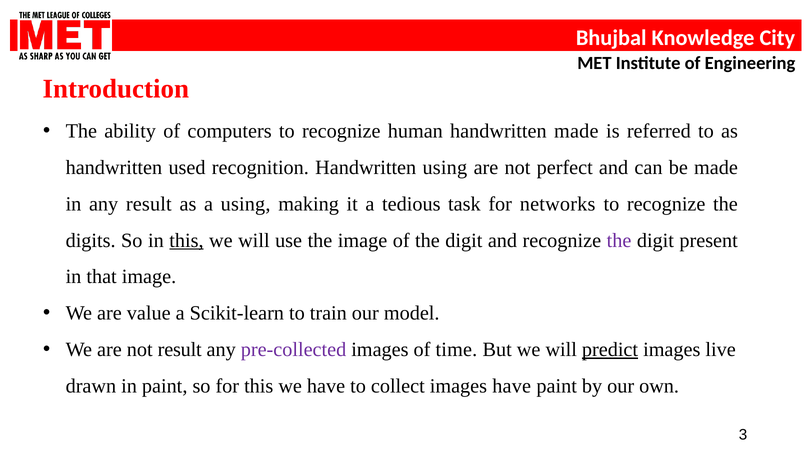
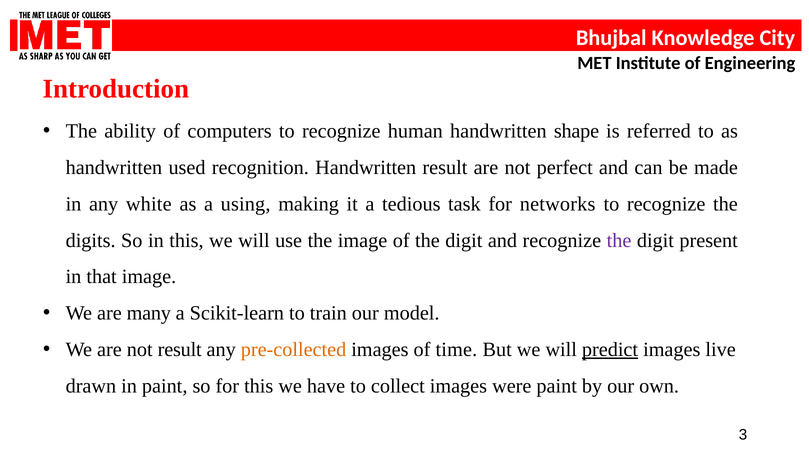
handwritten made: made -> shape
Handwritten using: using -> result
any result: result -> white
this at (186, 240) underline: present -> none
value: value -> many
pre-collected colour: purple -> orange
images have: have -> were
